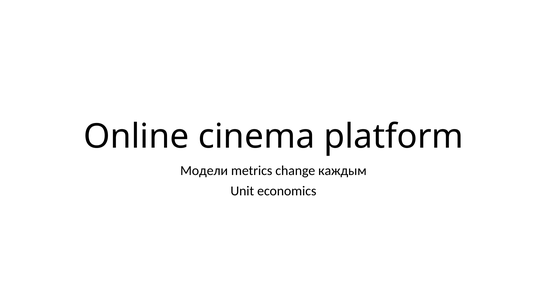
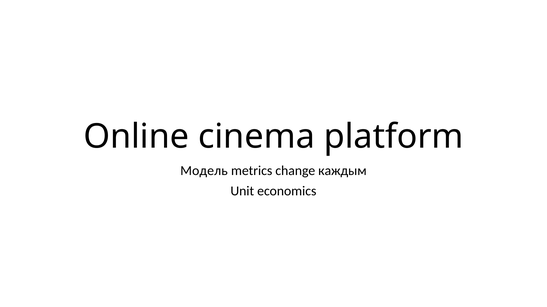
Модели: Модели -> Модель
